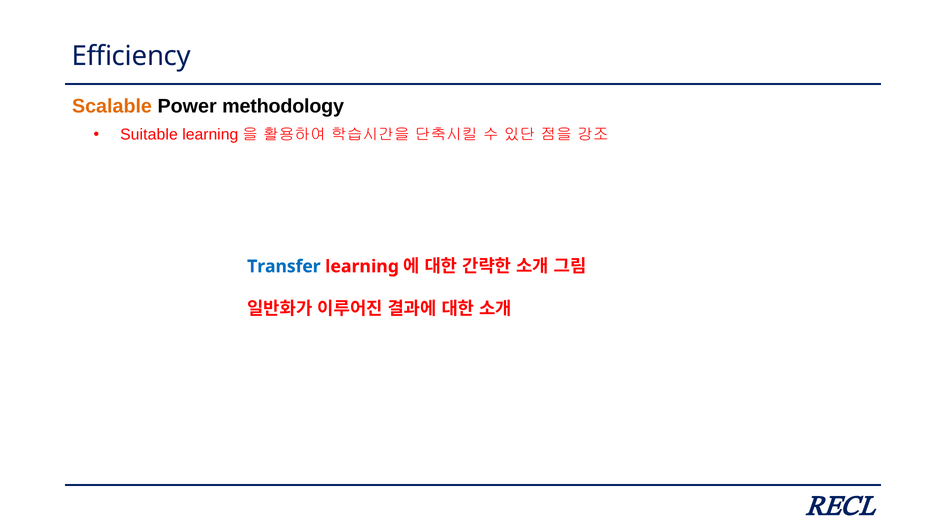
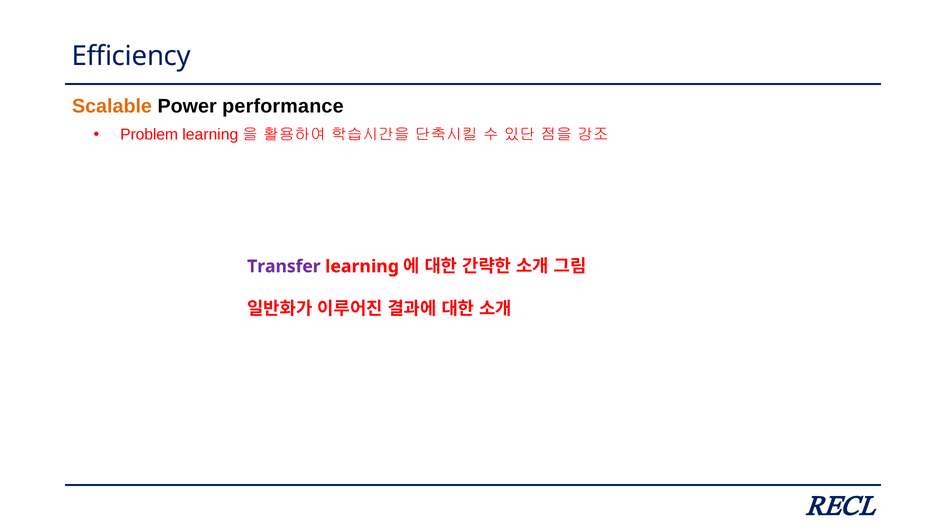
methodology: methodology -> performance
Suitable: Suitable -> Problem
Transfer colour: blue -> purple
